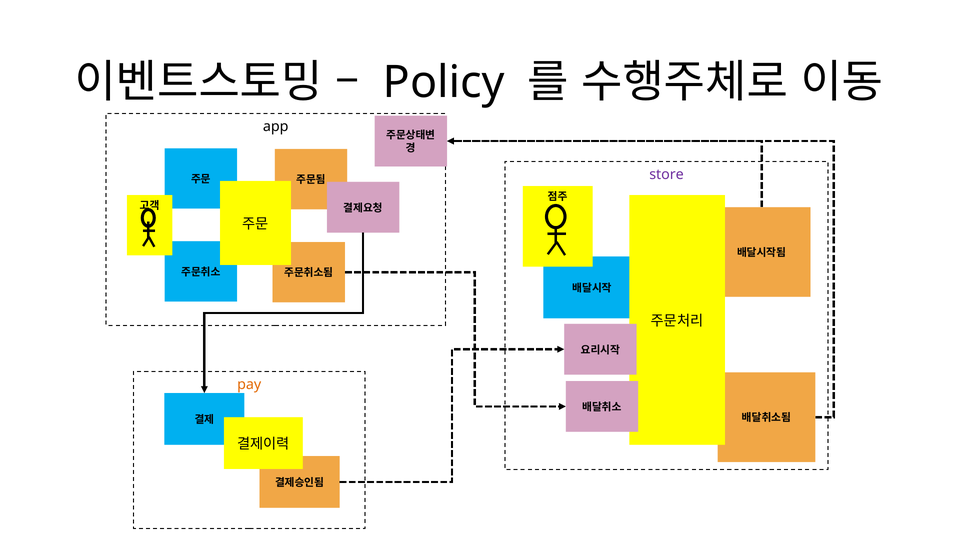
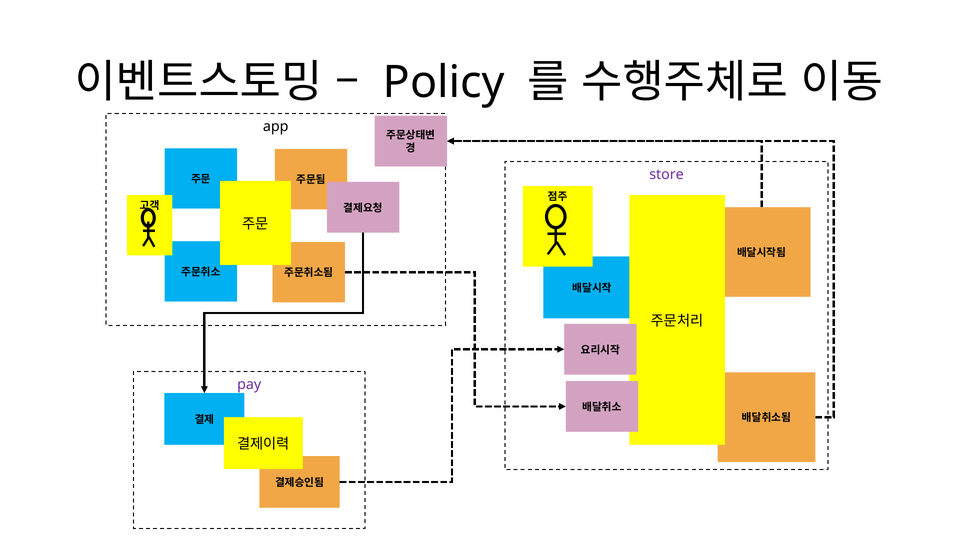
pay colour: orange -> purple
